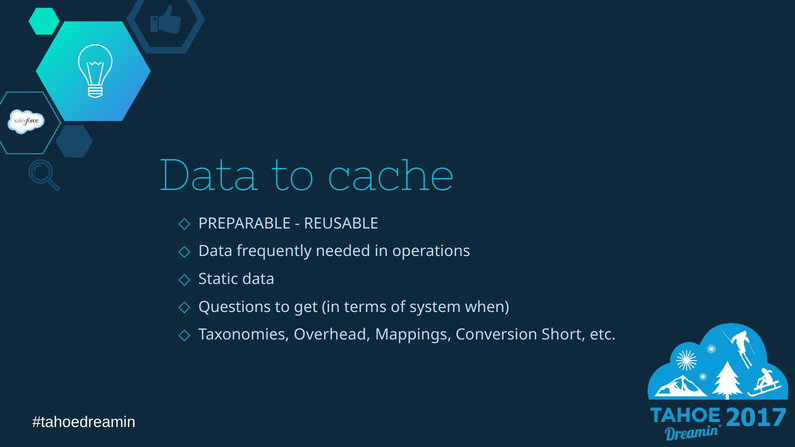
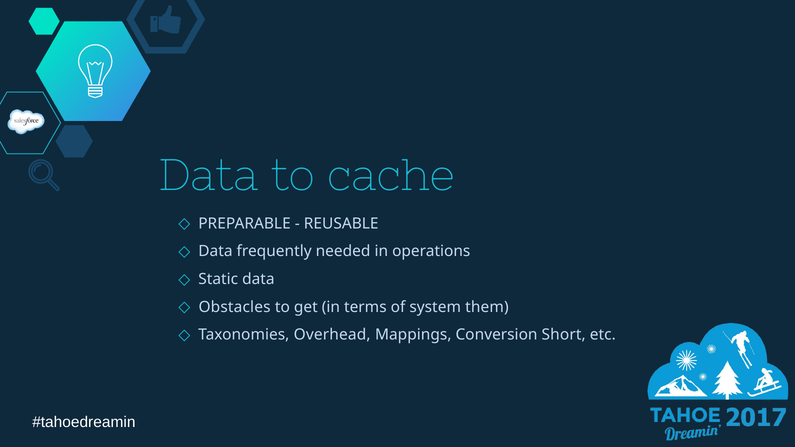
Questions: Questions -> Obstacles
when: when -> them
